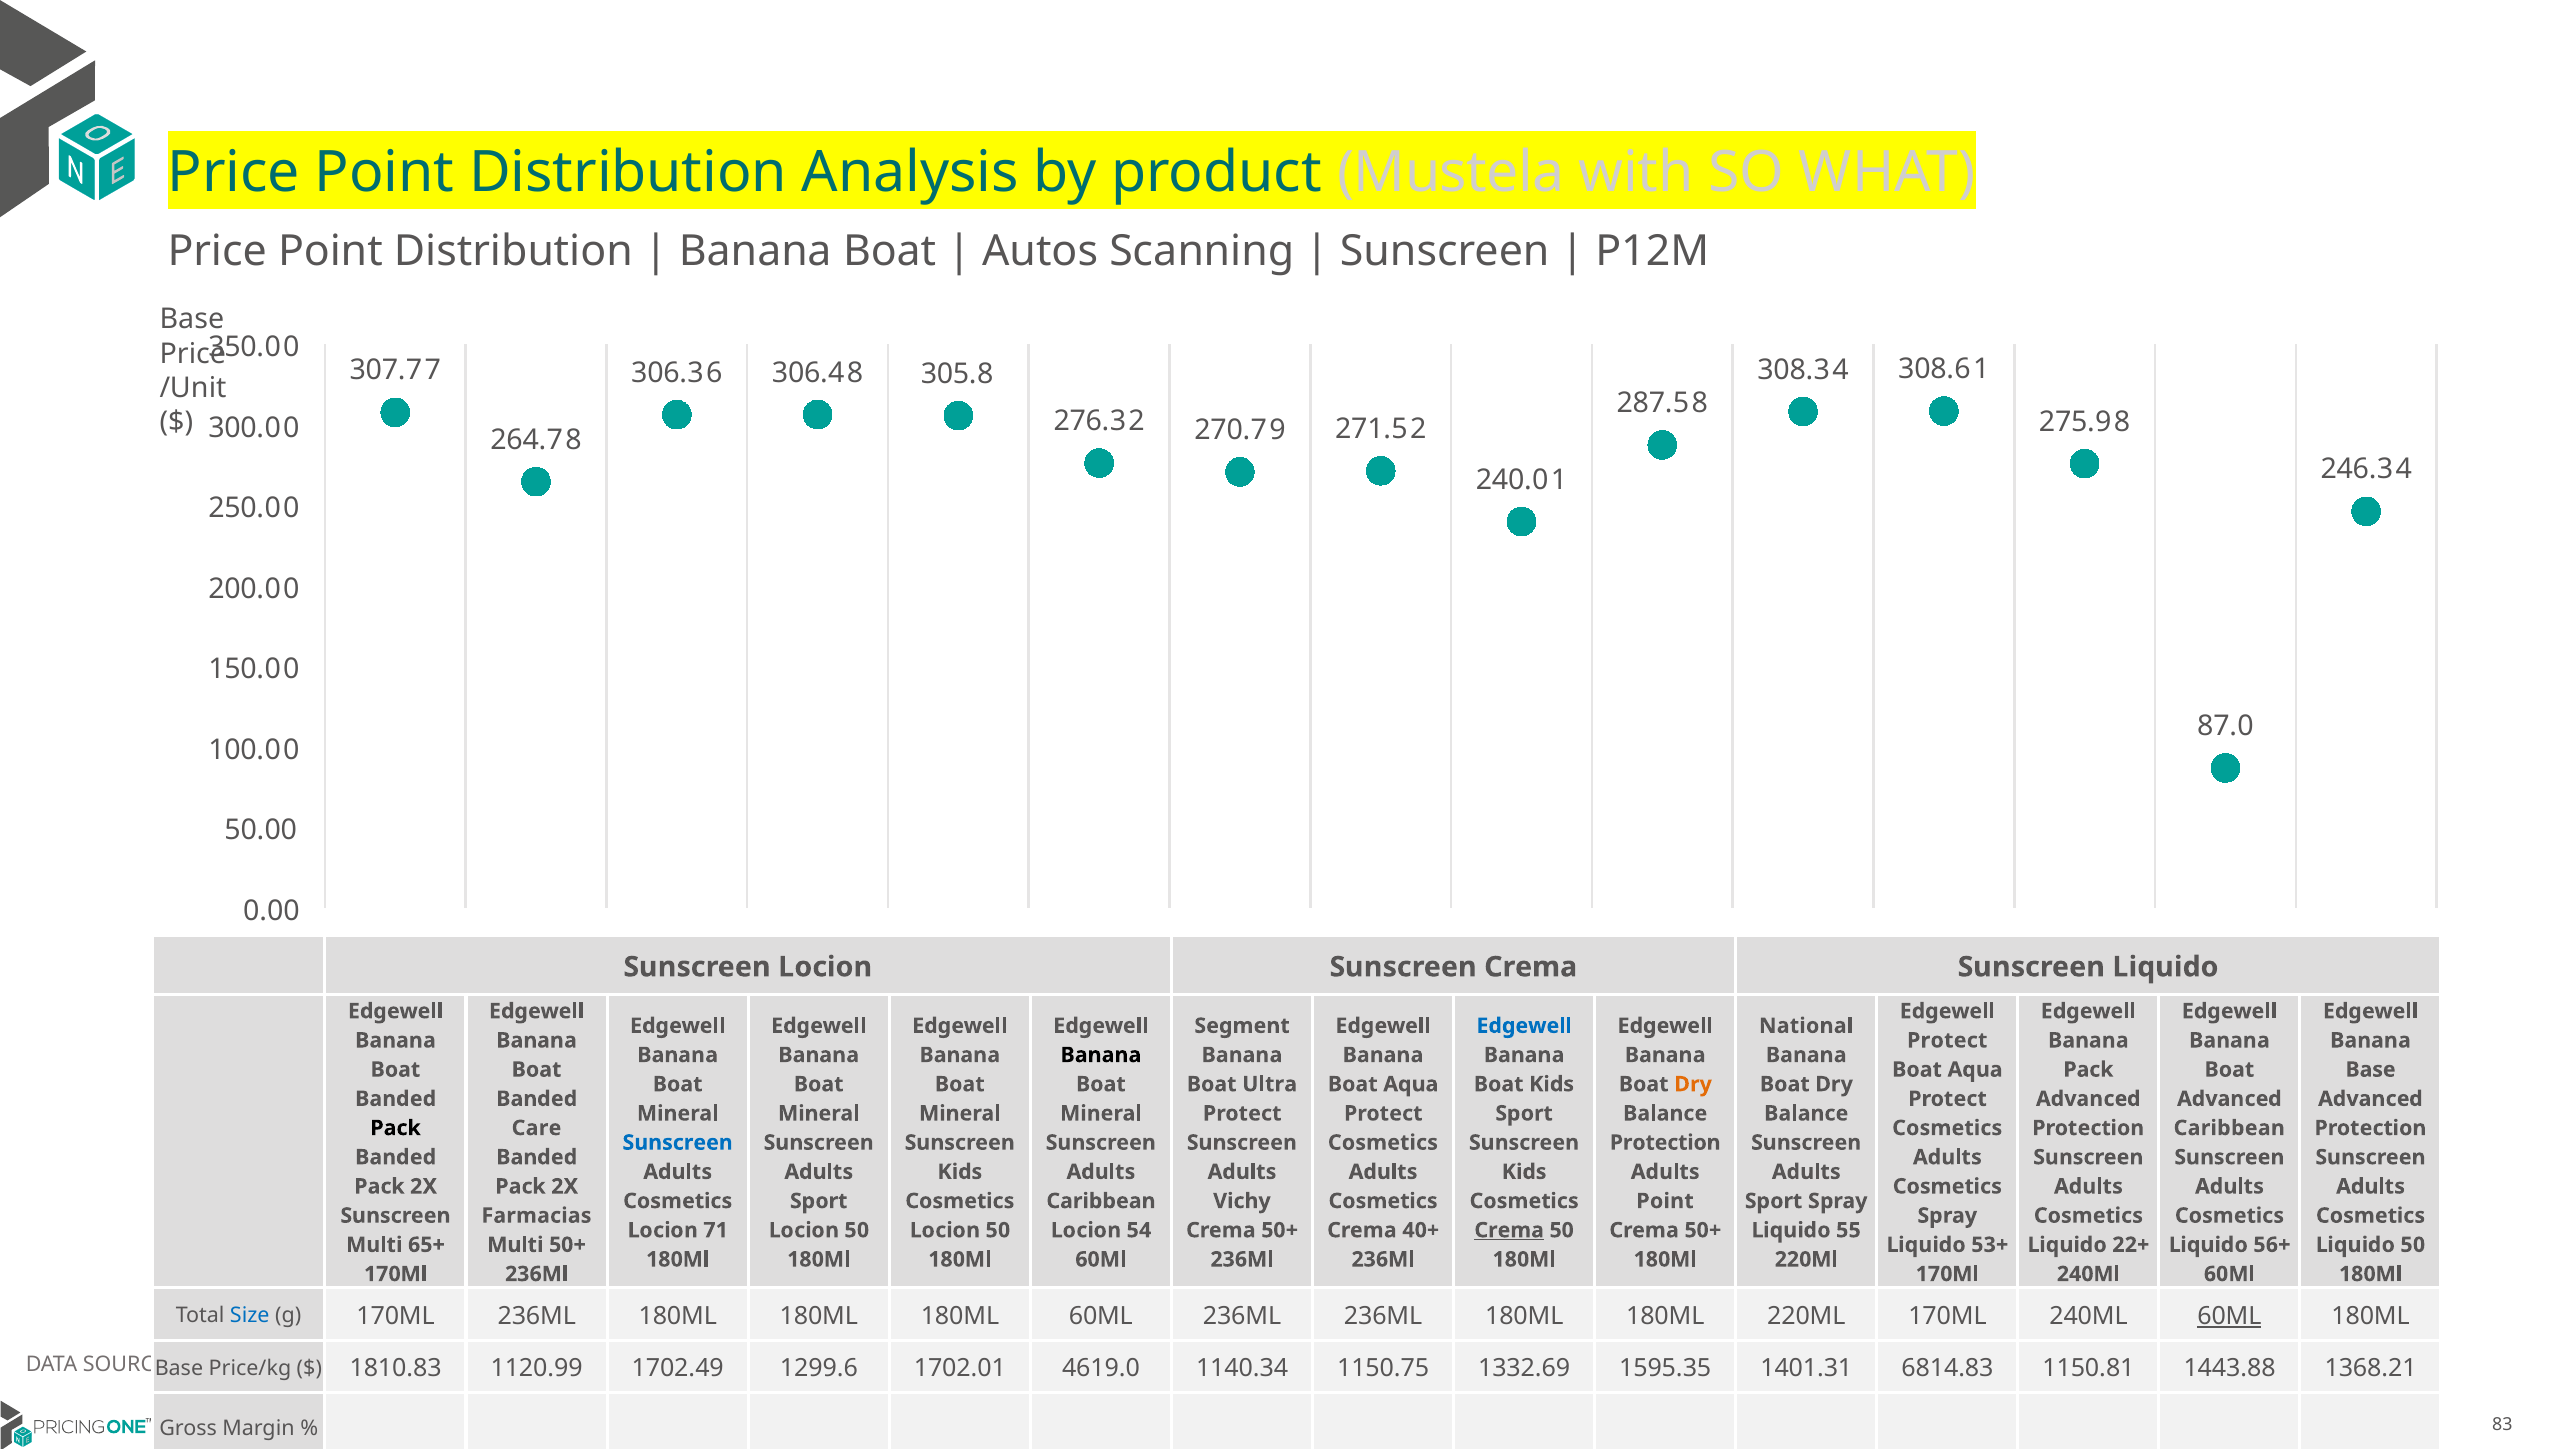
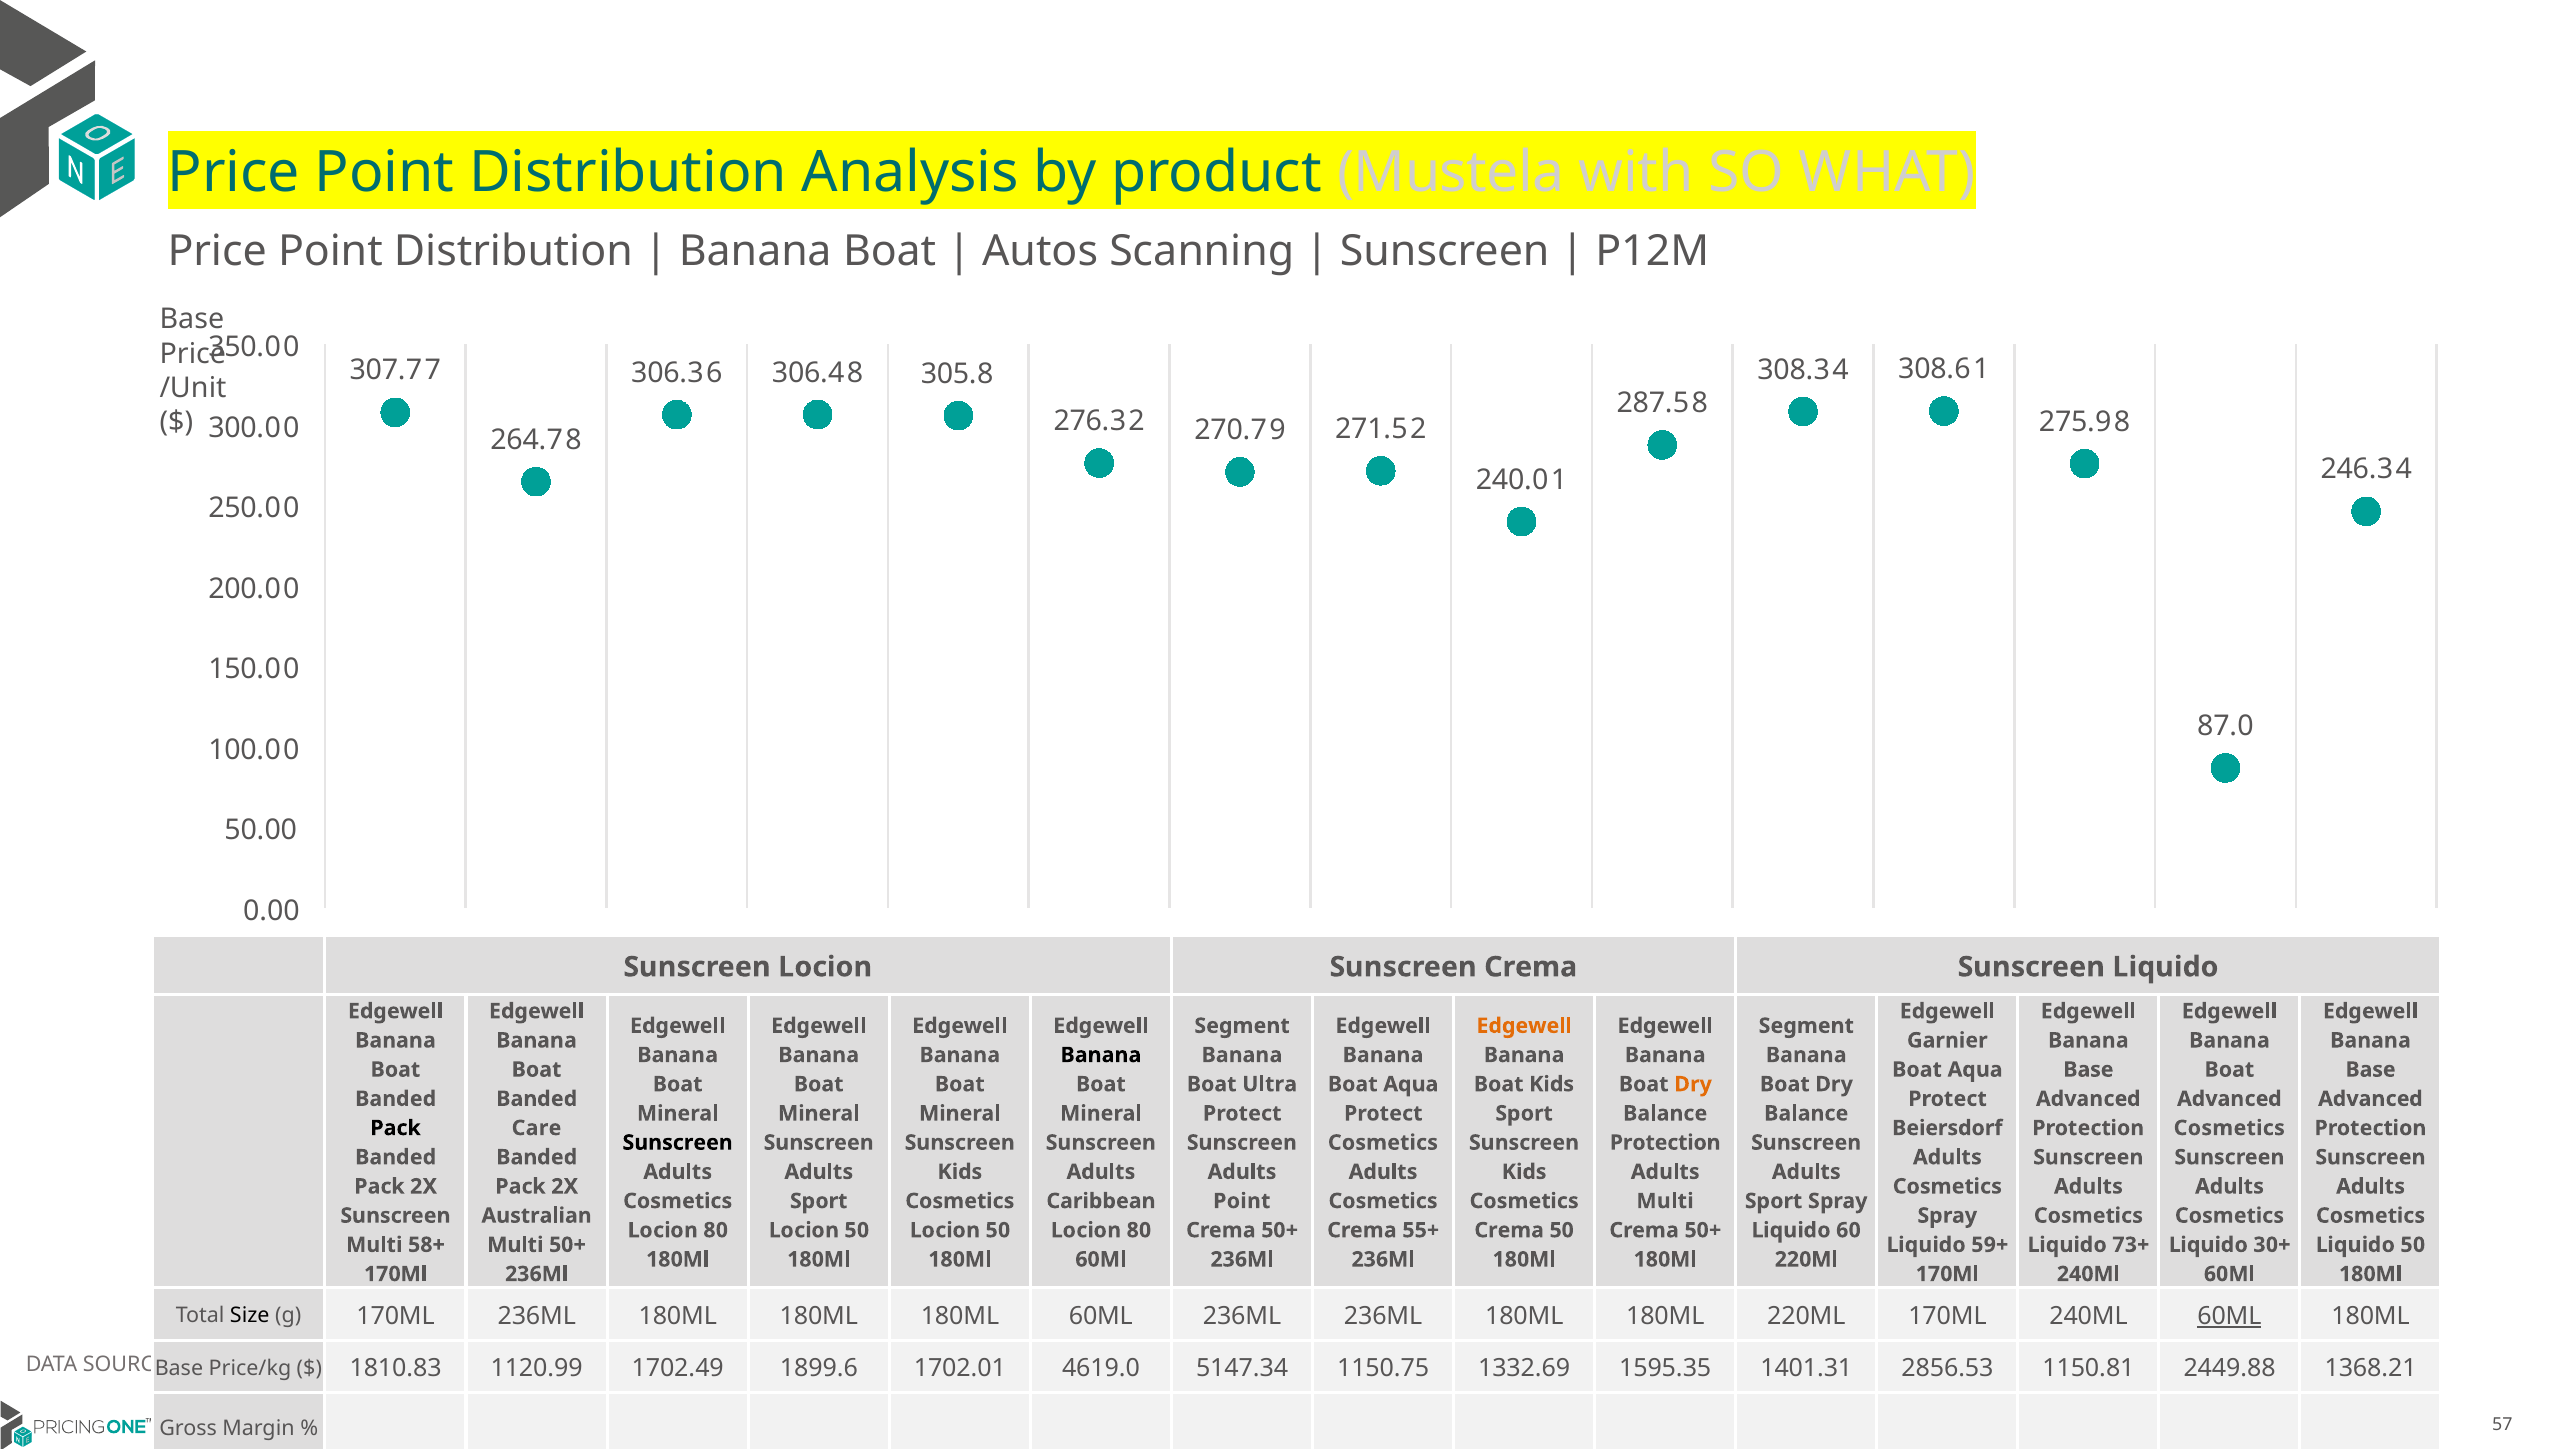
Edgewell at (1524, 1026) colour: blue -> orange
National at (1806, 1026): National -> Segment
Protect at (1947, 1040): Protect -> Garnier
Pack at (2088, 1070): Pack -> Base
Cosmetics at (1947, 1128): Cosmetics -> Beiersdorf
Caribbean at (2229, 1128): Caribbean -> Cosmetics
Sunscreen at (678, 1143) colour: blue -> black
Vichy at (1242, 1201): Vichy -> Point
Point at (1665, 1201): Point -> Multi
Farmacias: Farmacias -> Australian
71 at (716, 1230): 71 -> 80
54 at (1139, 1230): 54 -> 80
40+: 40+ -> 55+
Crema at (1509, 1230) underline: present -> none
55: 55 -> 60
65+: 65+ -> 58+
53+: 53+ -> 59+
22+: 22+ -> 73+
56+: 56+ -> 30+
Size colour: blue -> black
1299.6: 1299.6 -> 1899.6
1140.34: 1140.34 -> 5147.34
6814.83: 6814.83 -> 2856.53
1443.88: 1443.88 -> 2449.88
83: 83 -> 57
